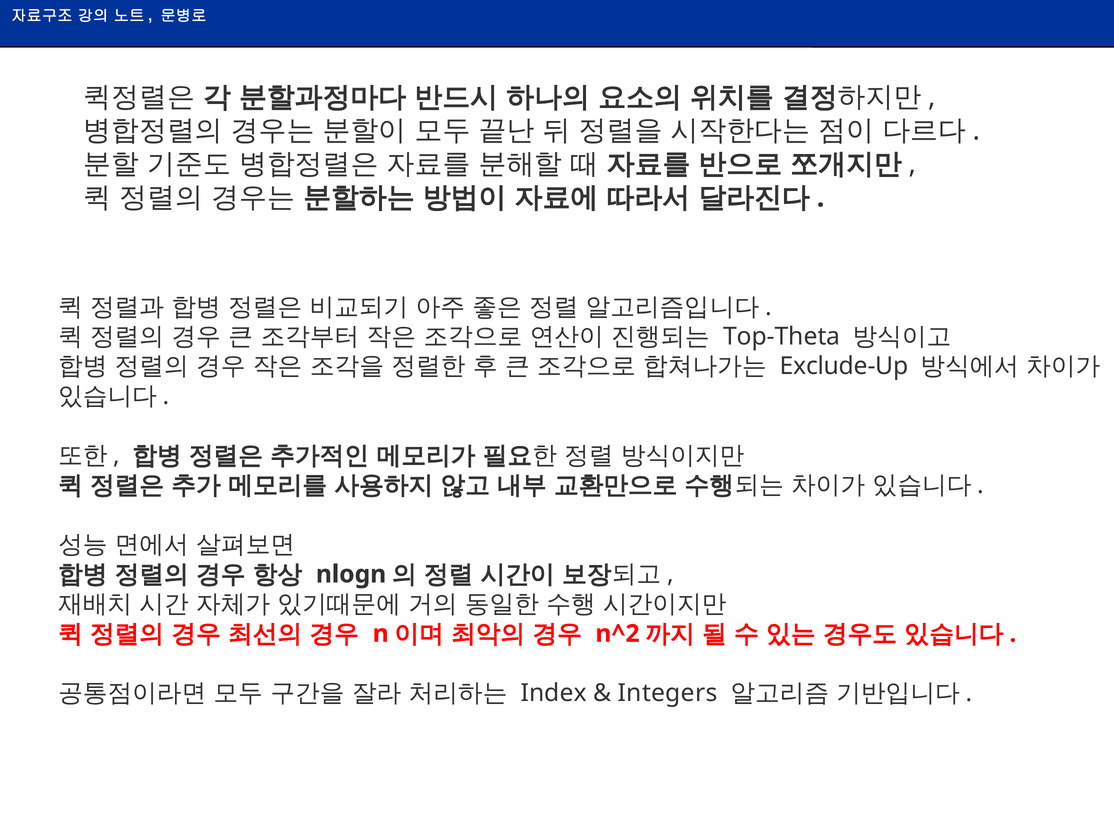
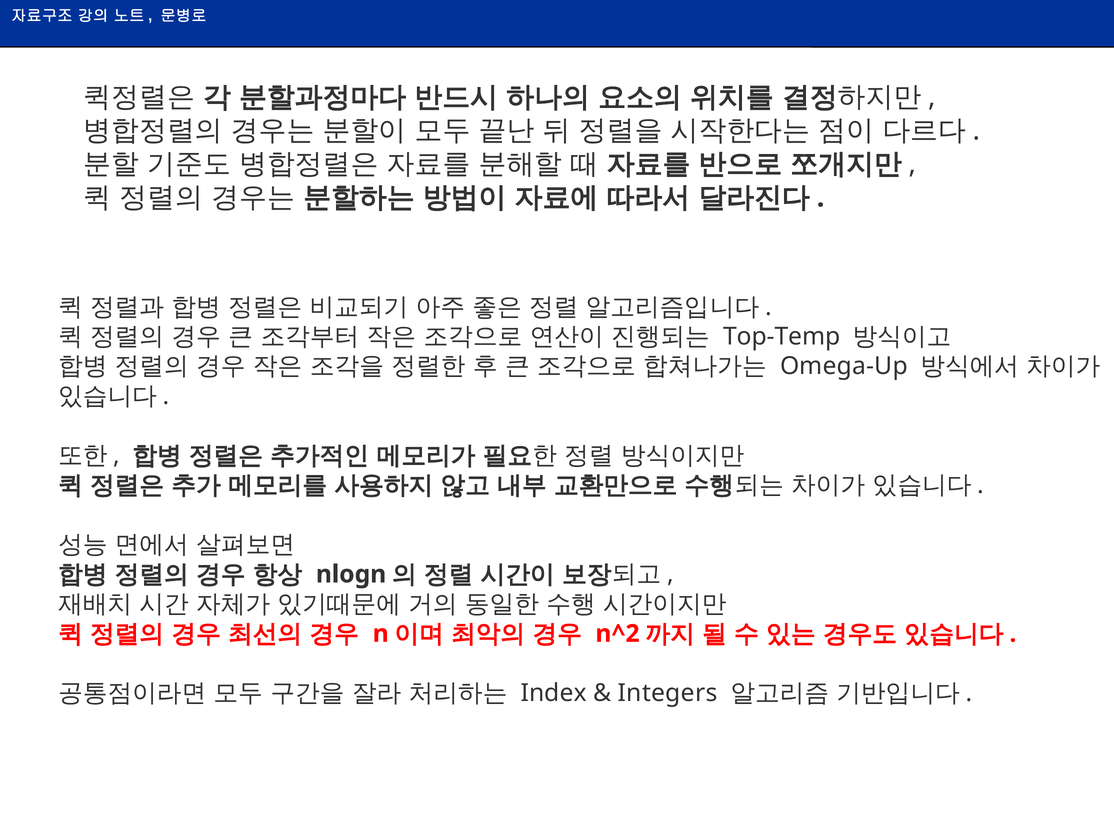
Top-Theta: Top-Theta -> Top-Temp
Exclude-Up: Exclude-Up -> Omega-Up
